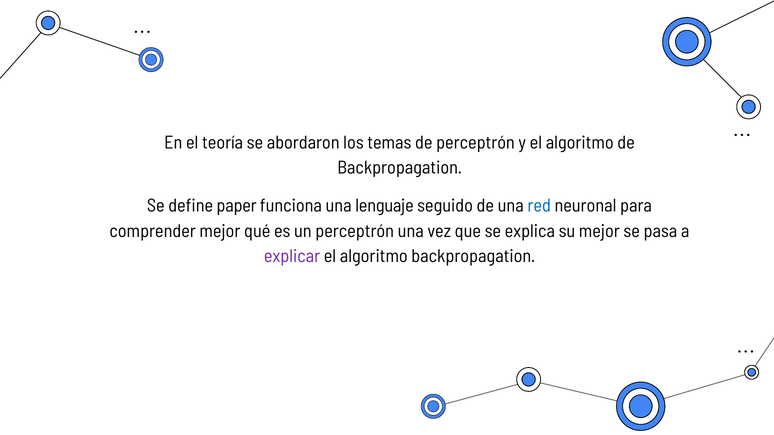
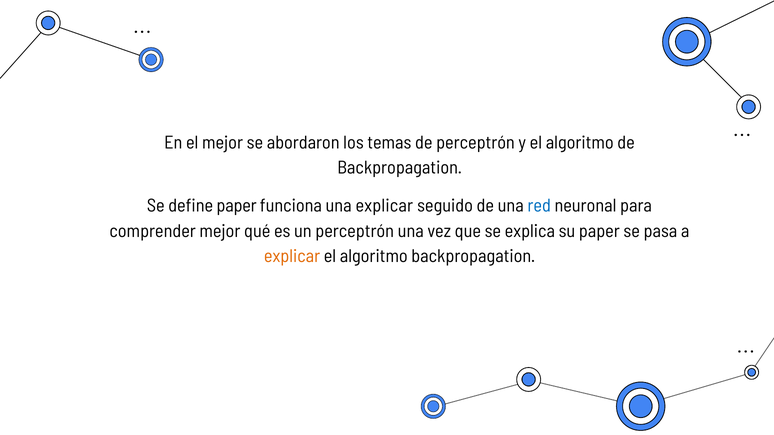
el teoría: teoría -> mejor
una lenguaje: lenguaje -> explicar
su mejor: mejor -> paper
explicar at (292, 257) colour: purple -> orange
